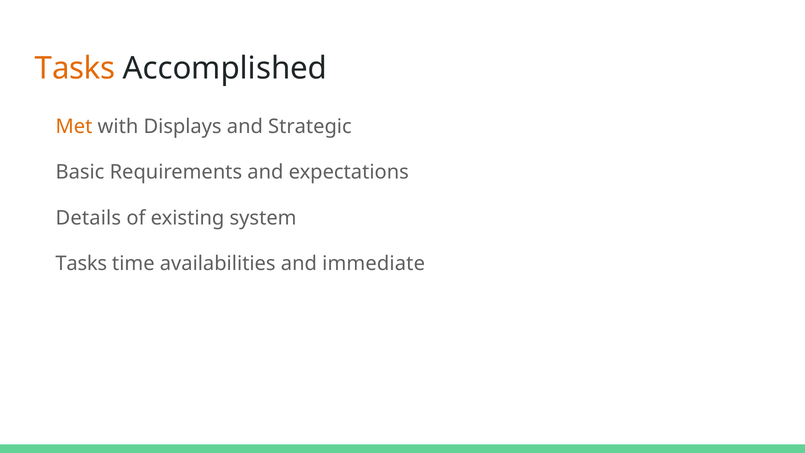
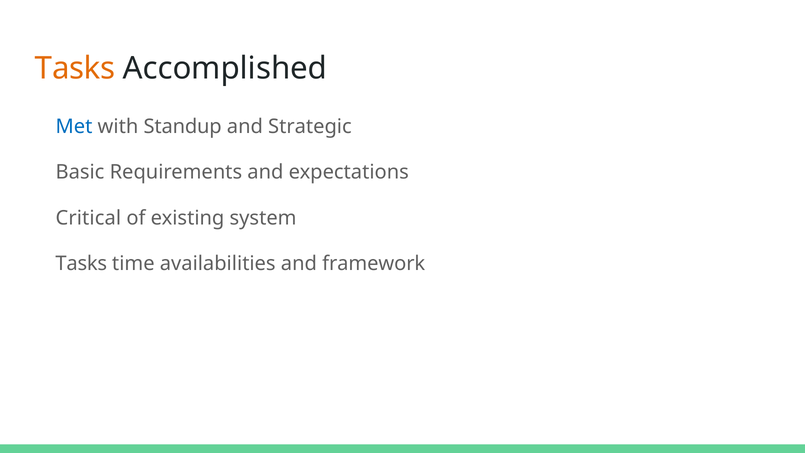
Met colour: orange -> blue
Displays: Displays -> Standup
Details: Details -> Critical
immediate: immediate -> framework
